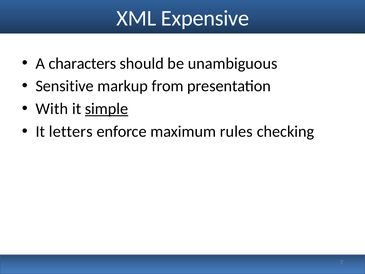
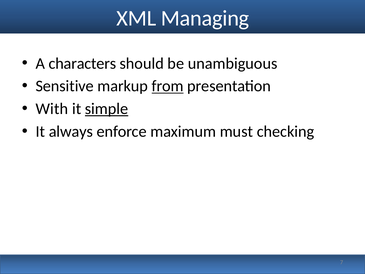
Expensive: Expensive -> Managing
from underline: none -> present
letters: letters -> always
rules: rules -> must
